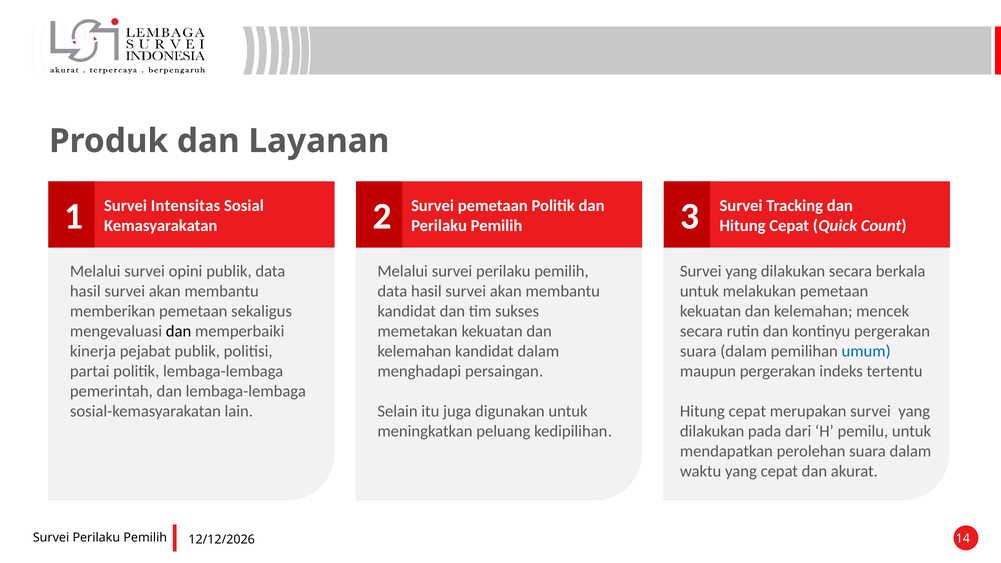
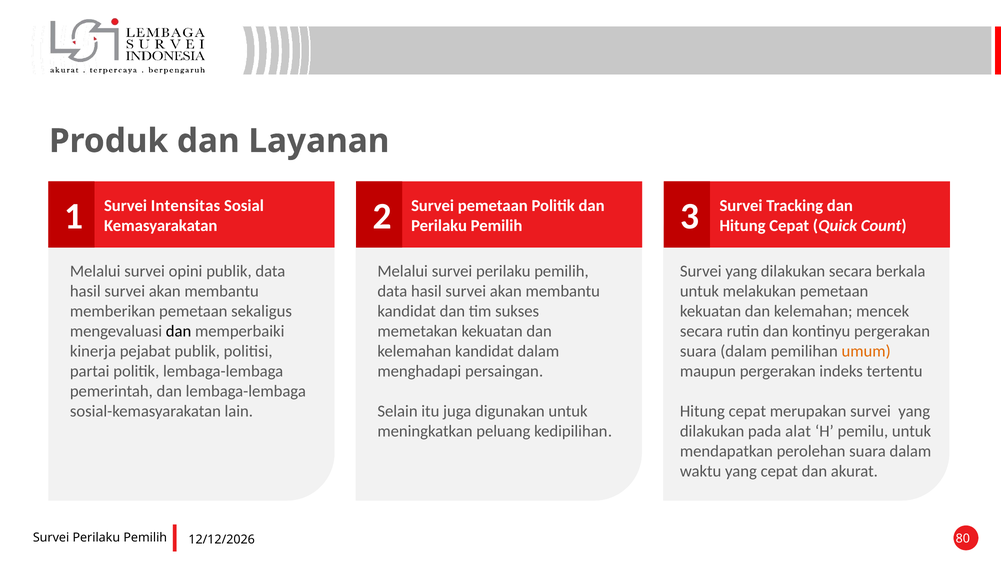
umum colour: blue -> orange
dari: dari -> alat
14: 14 -> 80
